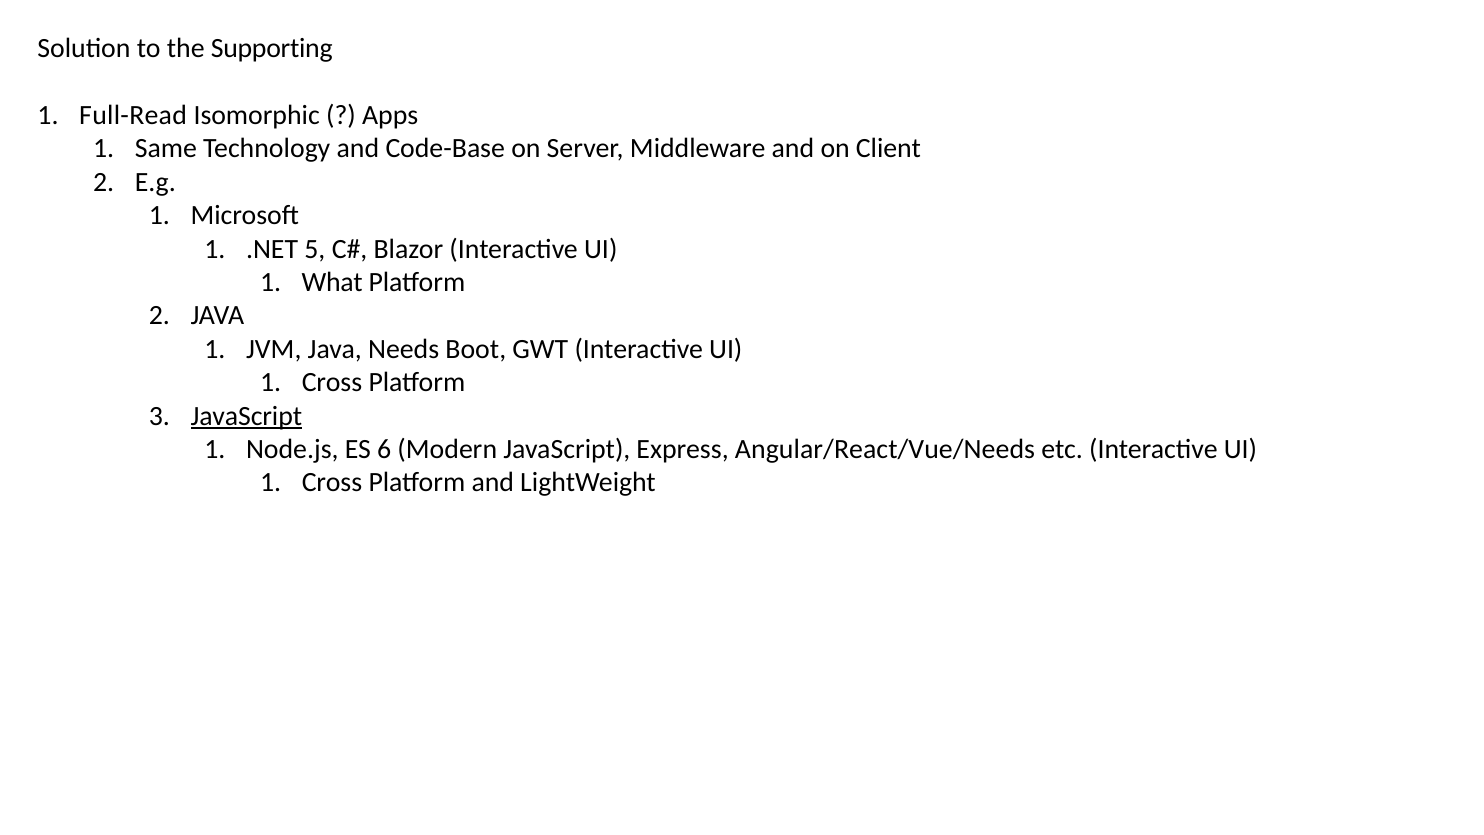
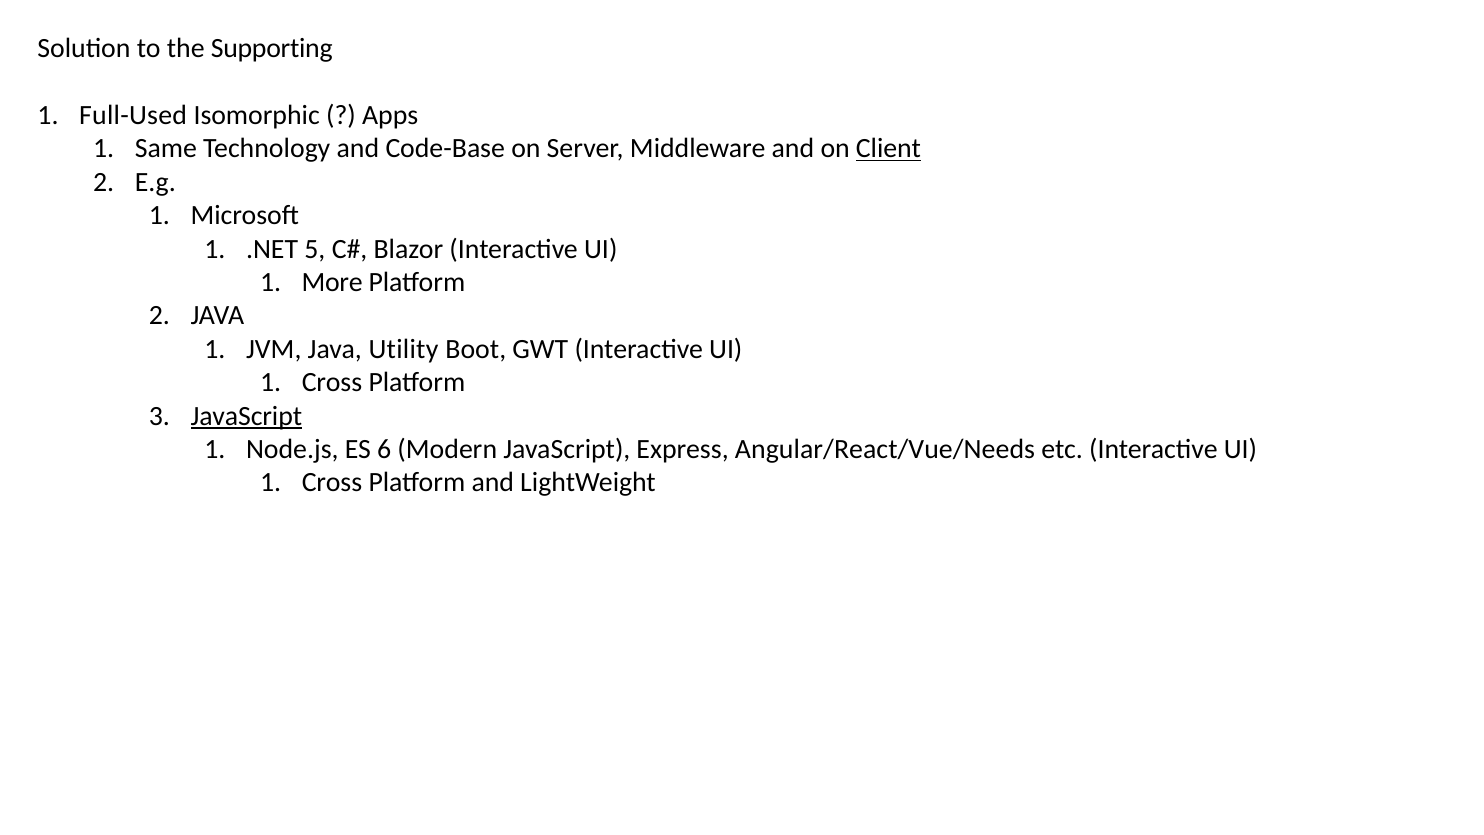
Full-Read: Full-Read -> Full-Used
Client underline: none -> present
What: What -> More
Needs: Needs -> Utility
